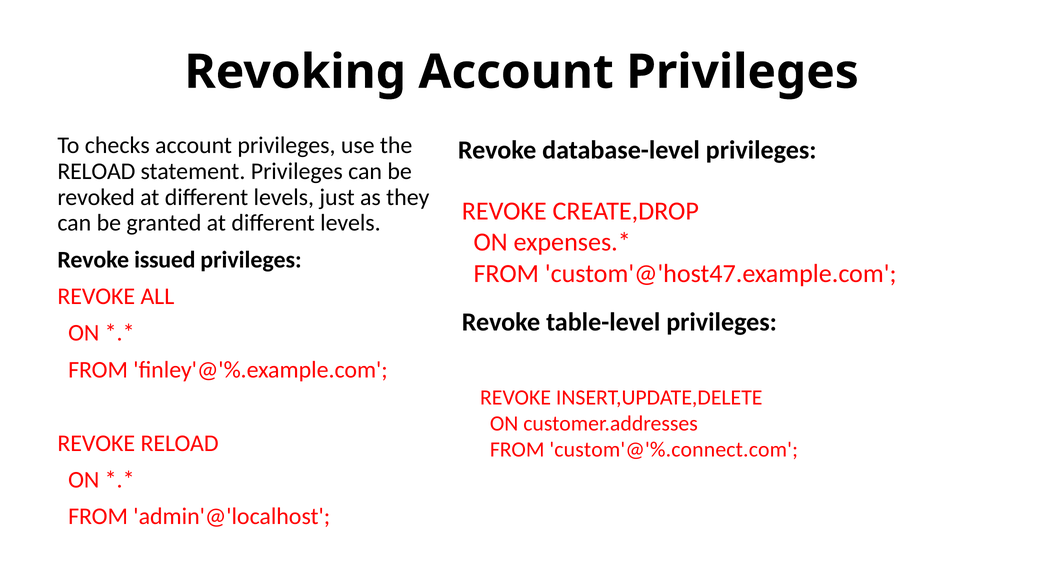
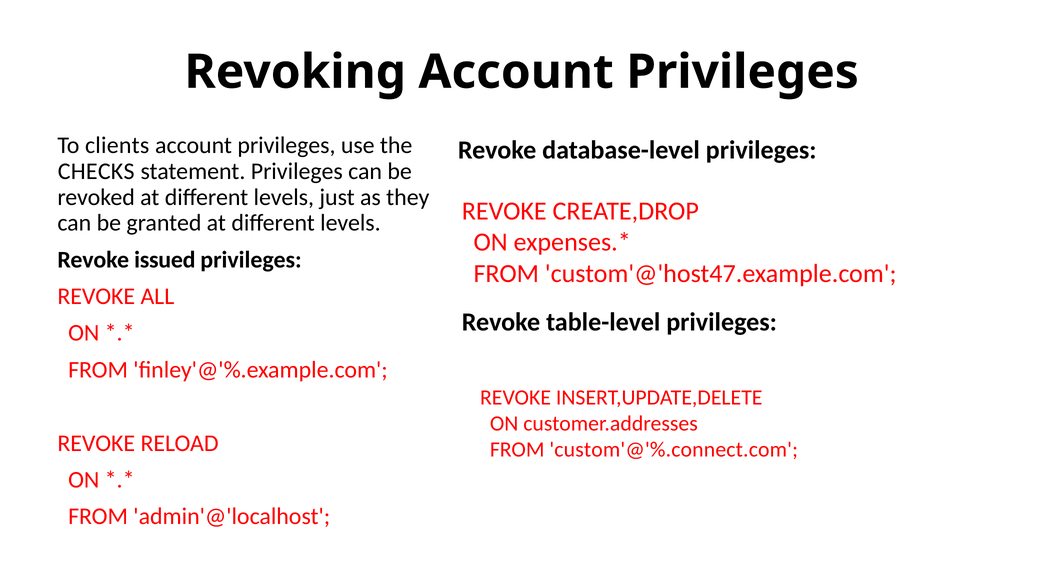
checks: checks -> clients
RELOAD at (96, 171): RELOAD -> CHECKS
